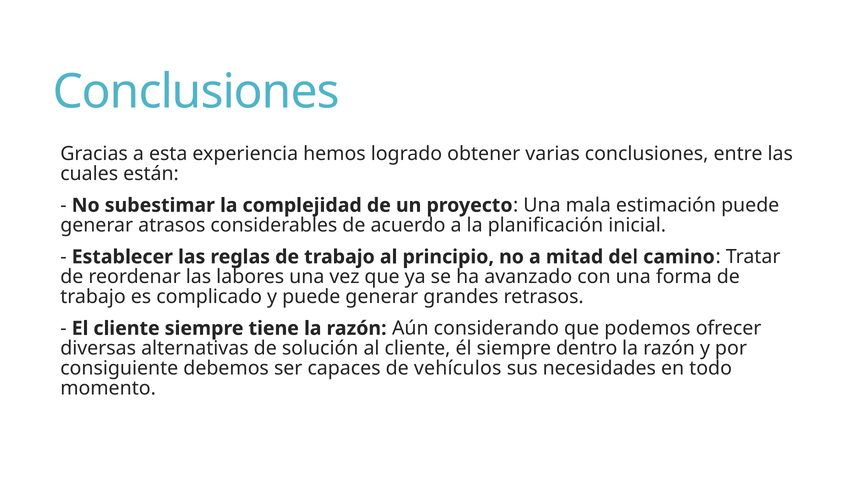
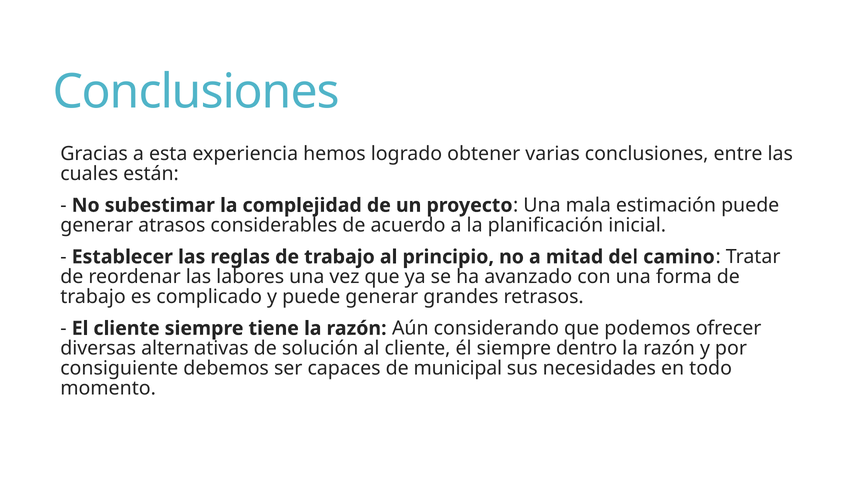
vehículos: vehículos -> municipal
